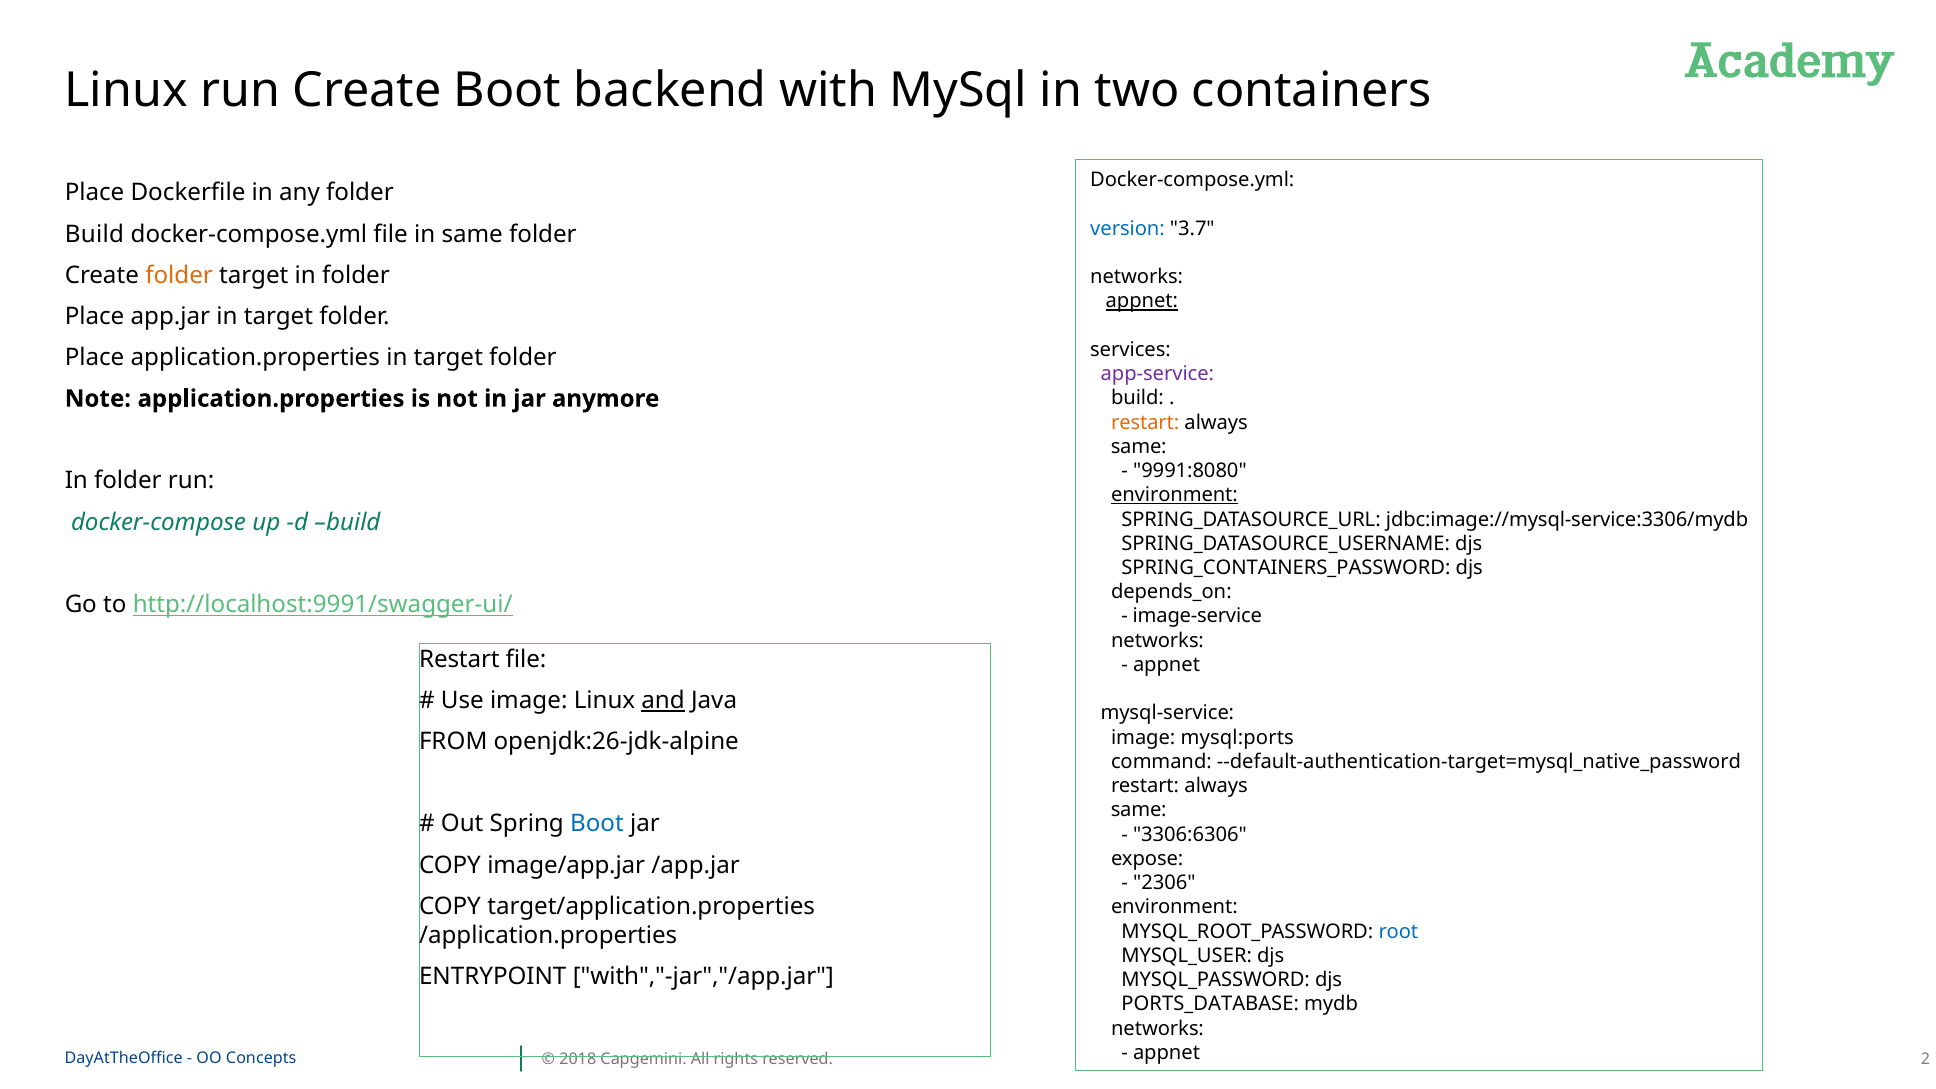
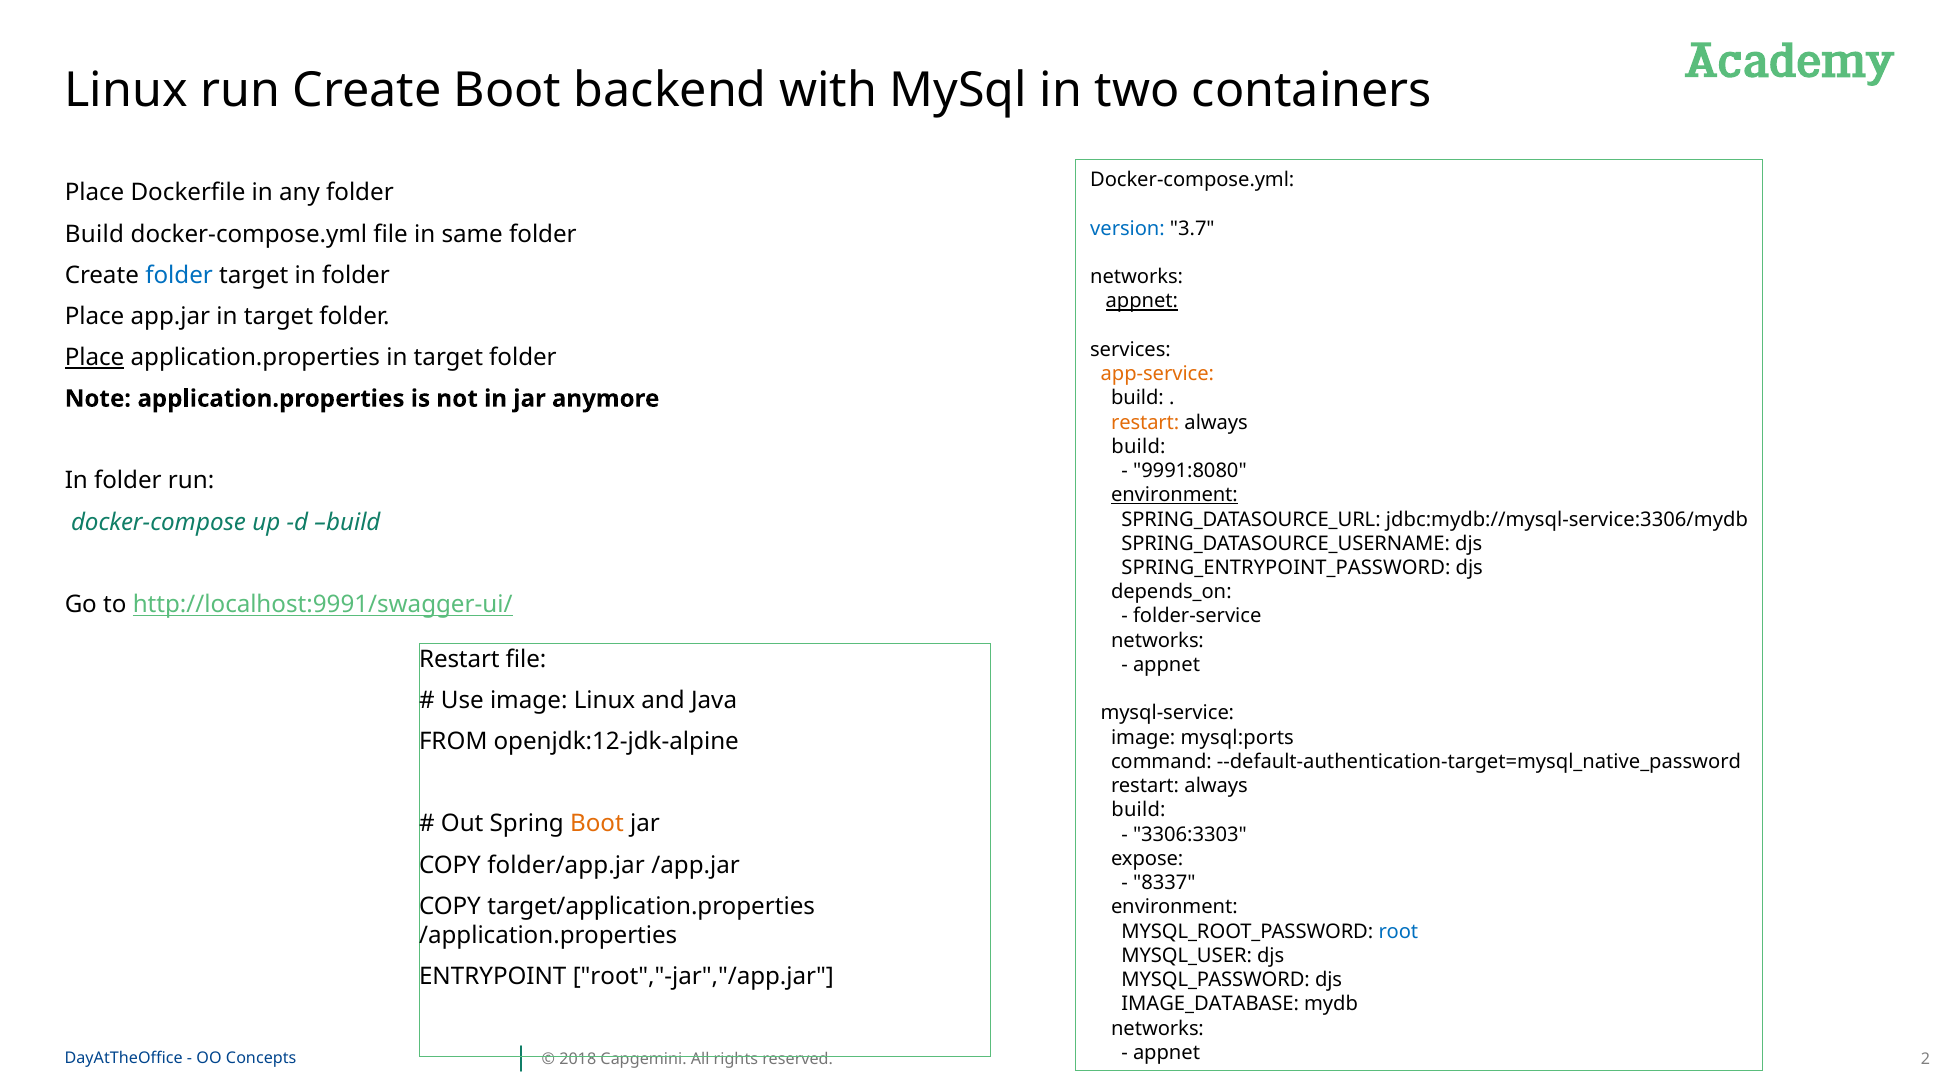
folder at (179, 275) colour: orange -> blue
Place at (95, 358) underline: none -> present
app-service colour: purple -> orange
same at (1139, 447): same -> build
jdbc:image://mysql-service:3306/mydb: jdbc:image://mysql-service:3306/mydb -> jdbc:mydb://mysql-service:3306/mydb
SPRING_CONTAINERS_PASSWORD: SPRING_CONTAINERS_PASSWORD -> SPRING_ENTRYPOINT_PASSWORD
image-service: image-service -> folder-service
and underline: present -> none
openjdk:26-jdk-alpine: openjdk:26-jdk-alpine -> openjdk:12-jdk-alpine
same at (1139, 810): same -> build
Boot at (597, 824) colour: blue -> orange
3306:6306: 3306:6306 -> 3306:3303
image/app.jar: image/app.jar -> folder/app.jar
2306: 2306 -> 8337
with","-jar","/app.jar: with","-jar","/app.jar -> root","-jar","/app.jar
PORTS_DATABASE: PORTS_DATABASE -> IMAGE_DATABASE
